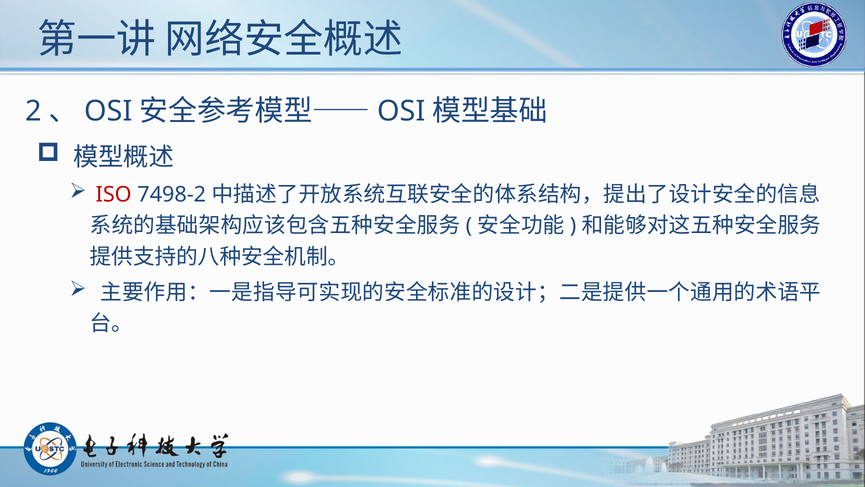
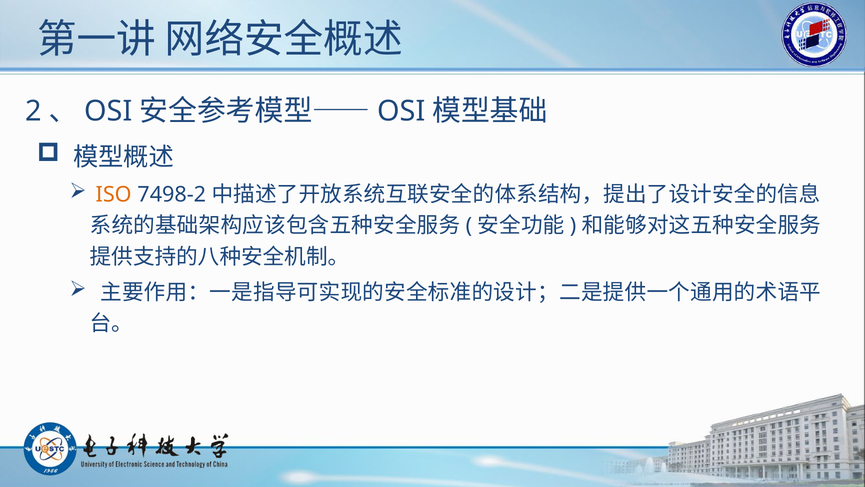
ISO colour: red -> orange
